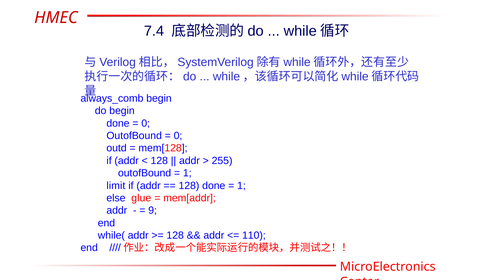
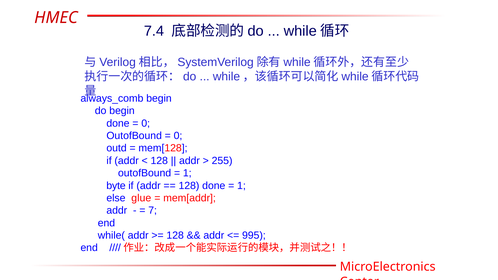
limit: limit -> byte
9: 9 -> 7
110: 110 -> 995
